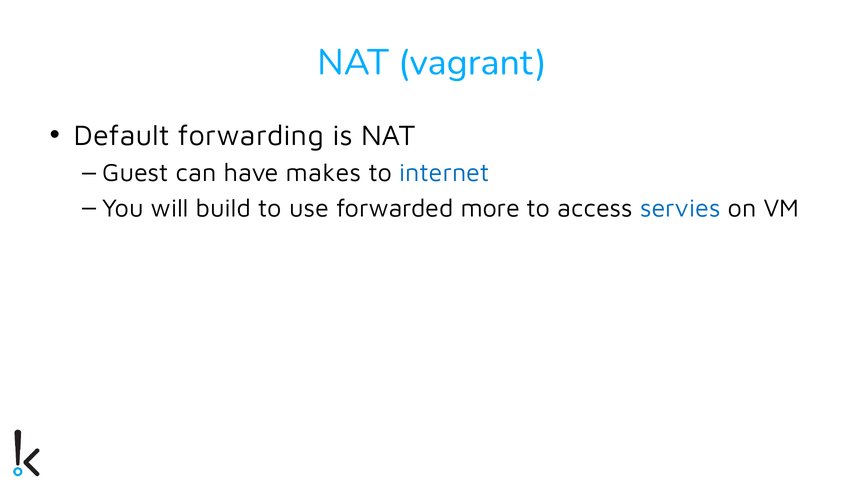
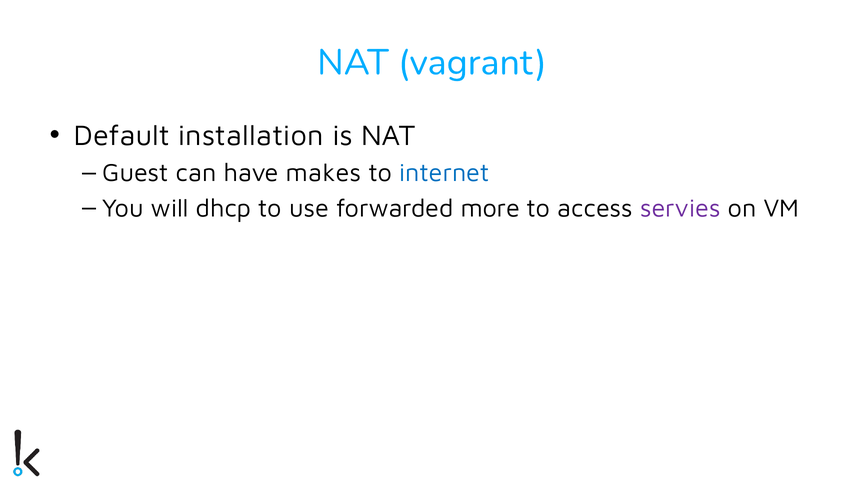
forwarding: forwarding -> installation
build: build -> dhcp
servies colour: blue -> purple
